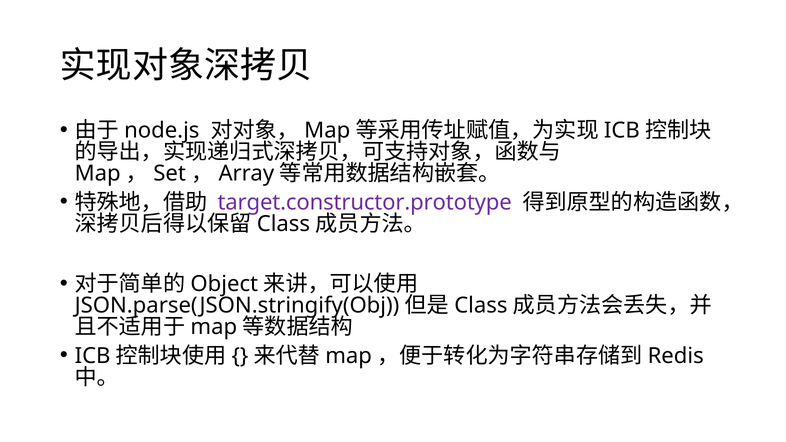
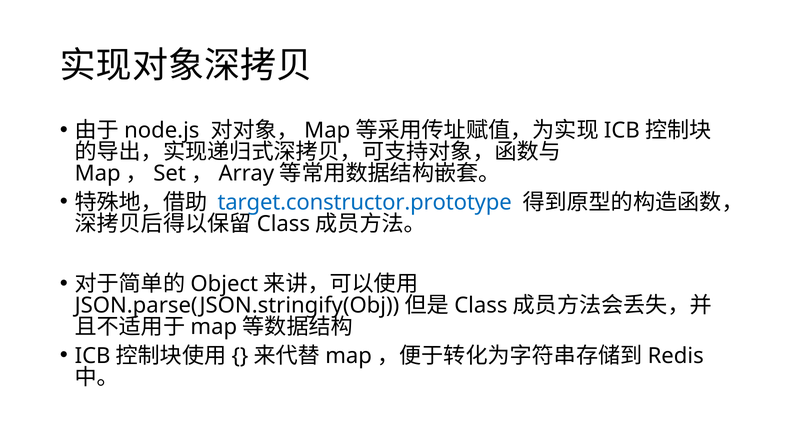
target.constructor.prototype colour: purple -> blue
